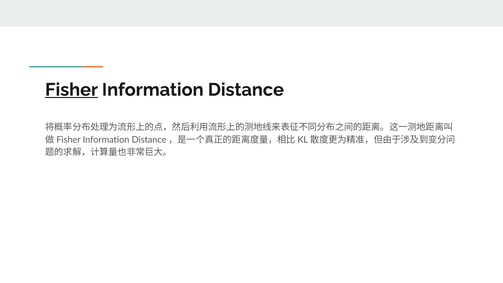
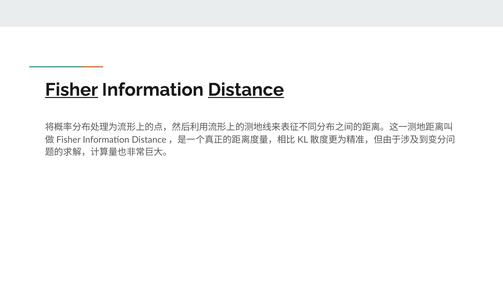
Distance underline: none -> present
